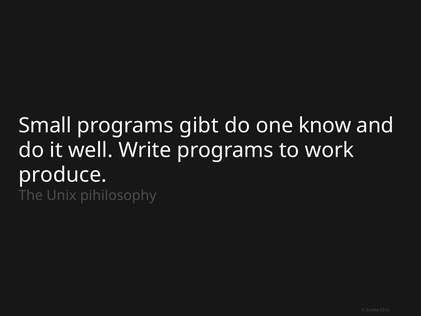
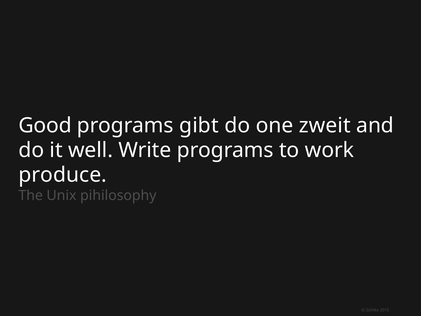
Small: Small -> Good
know: know -> zweit
